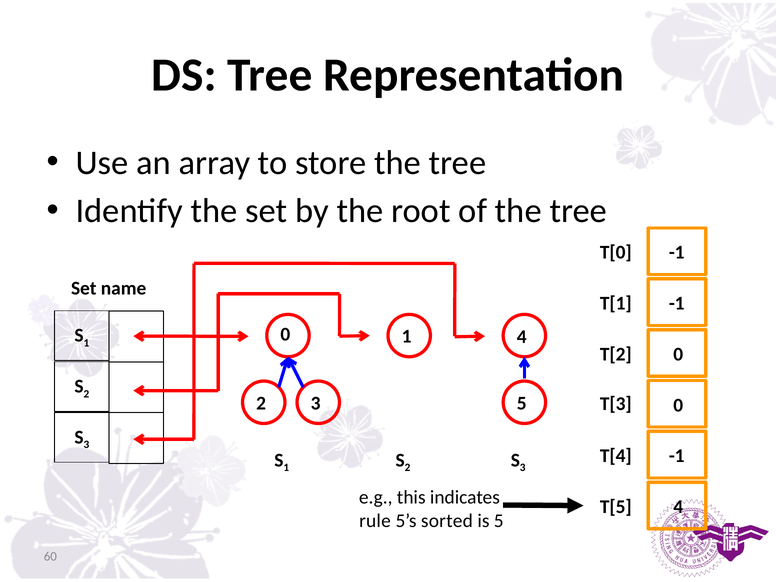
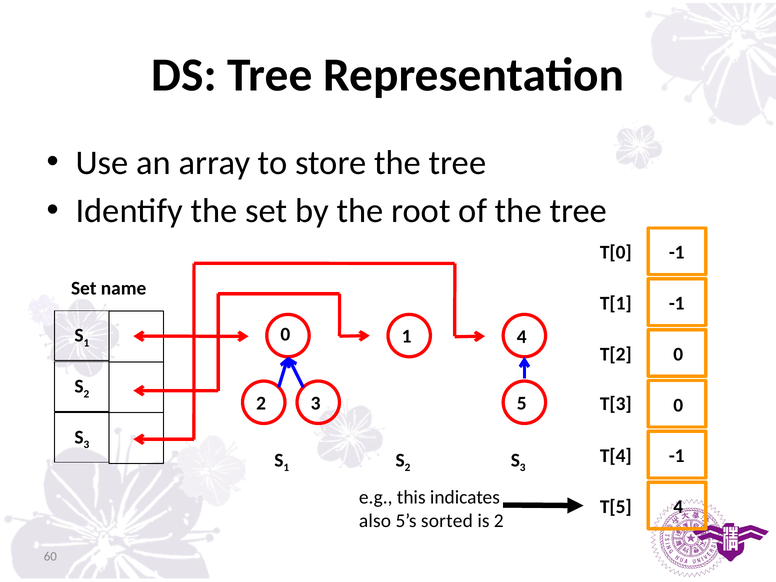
rule: rule -> also
is 5: 5 -> 2
